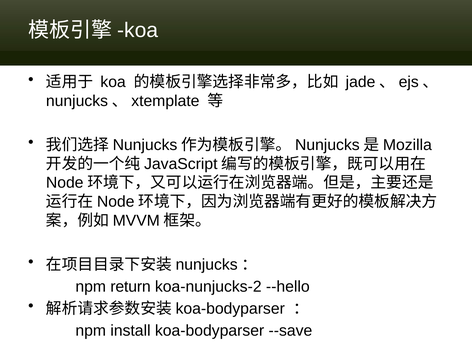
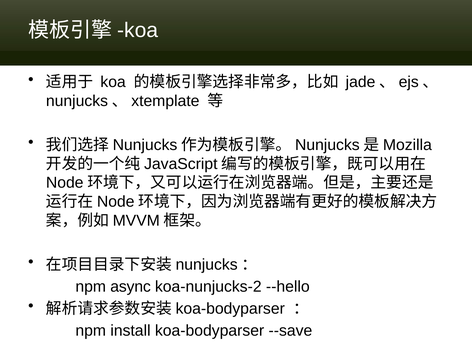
return: return -> async
